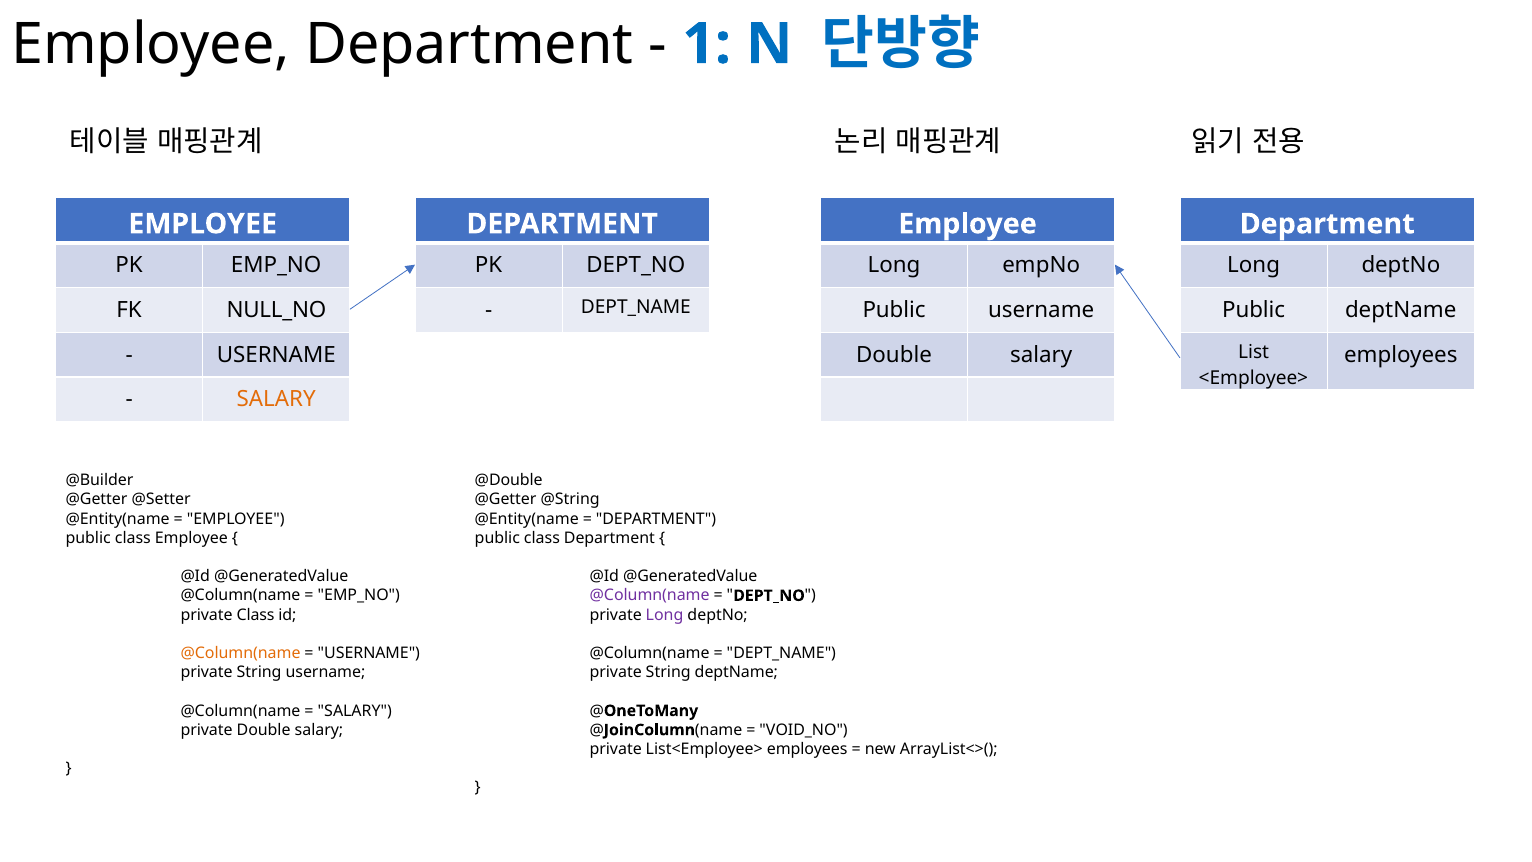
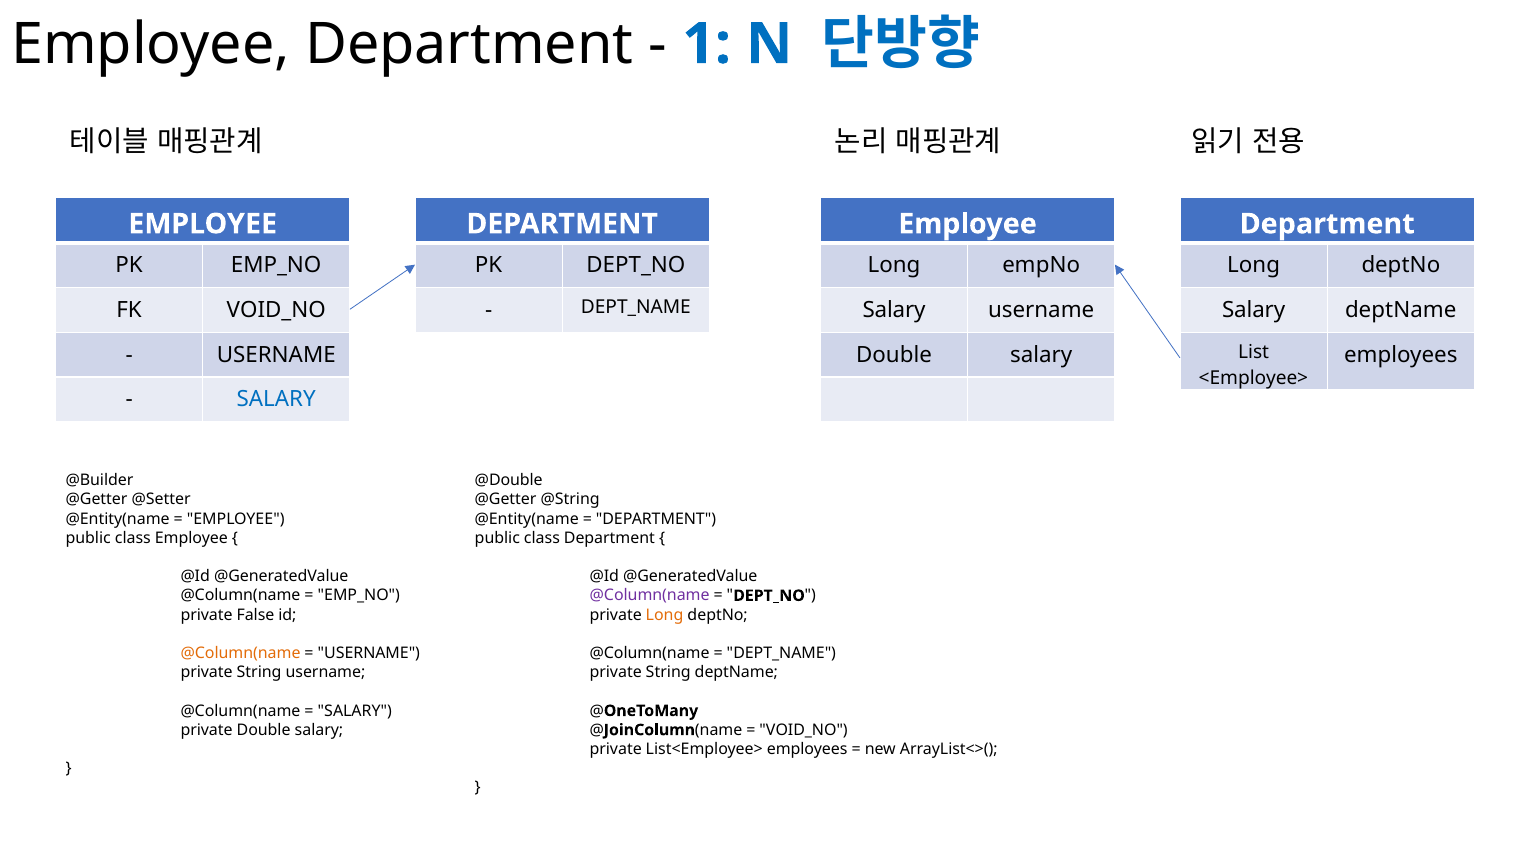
FK NULL_NO: NULL_NO -> VOID_NO
Public at (894, 310): Public -> Salary
Public at (1254, 310): Public -> Salary
SALARY at (276, 399) colour: orange -> blue
private Class: Class -> False
Long at (665, 615) colour: purple -> orange
